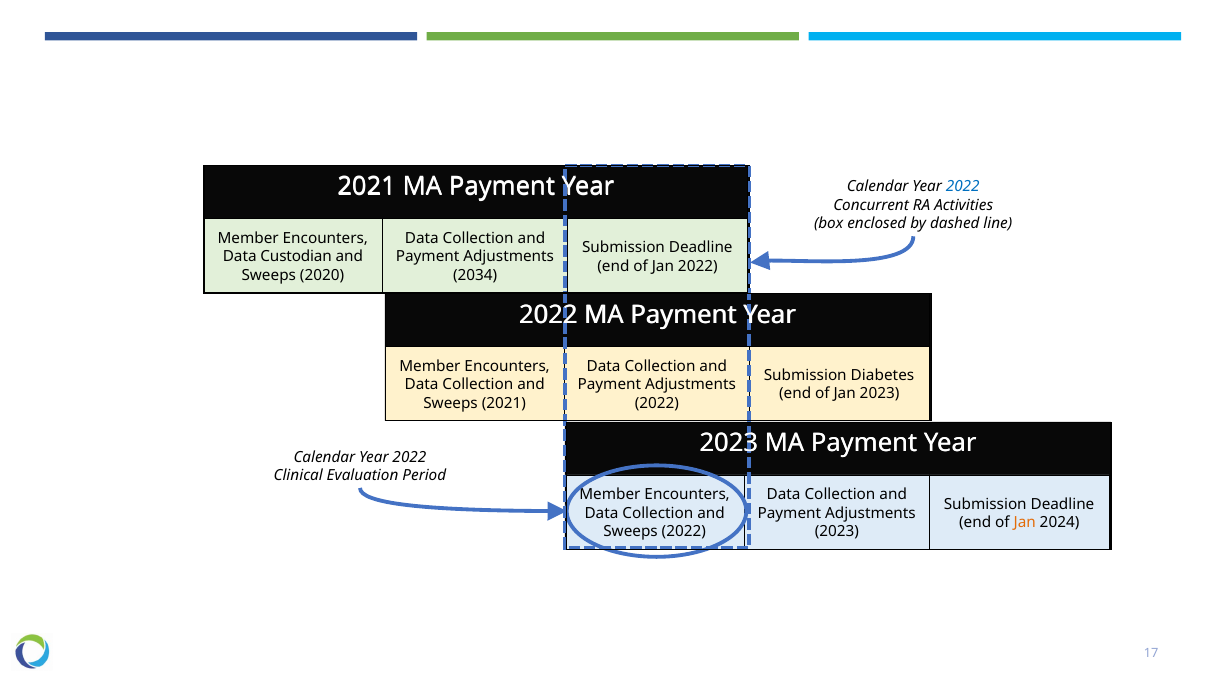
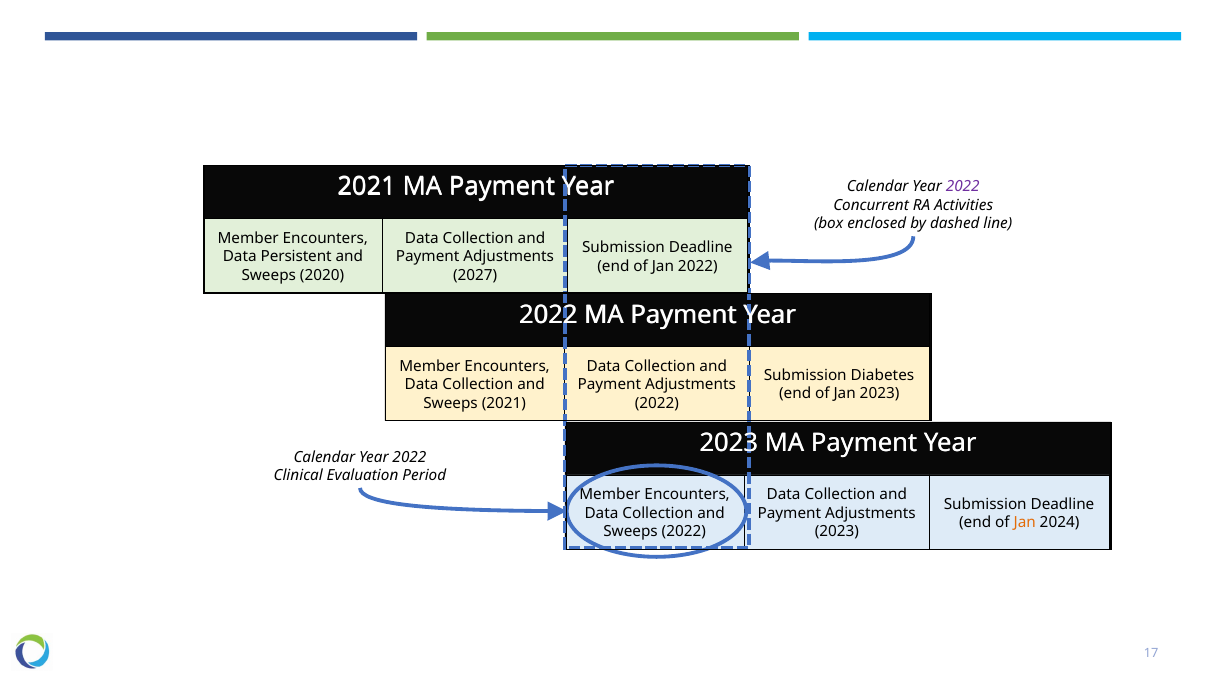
2022 at (963, 187) colour: blue -> purple
Custodian: Custodian -> Persistent
2034: 2034 -> 2027
